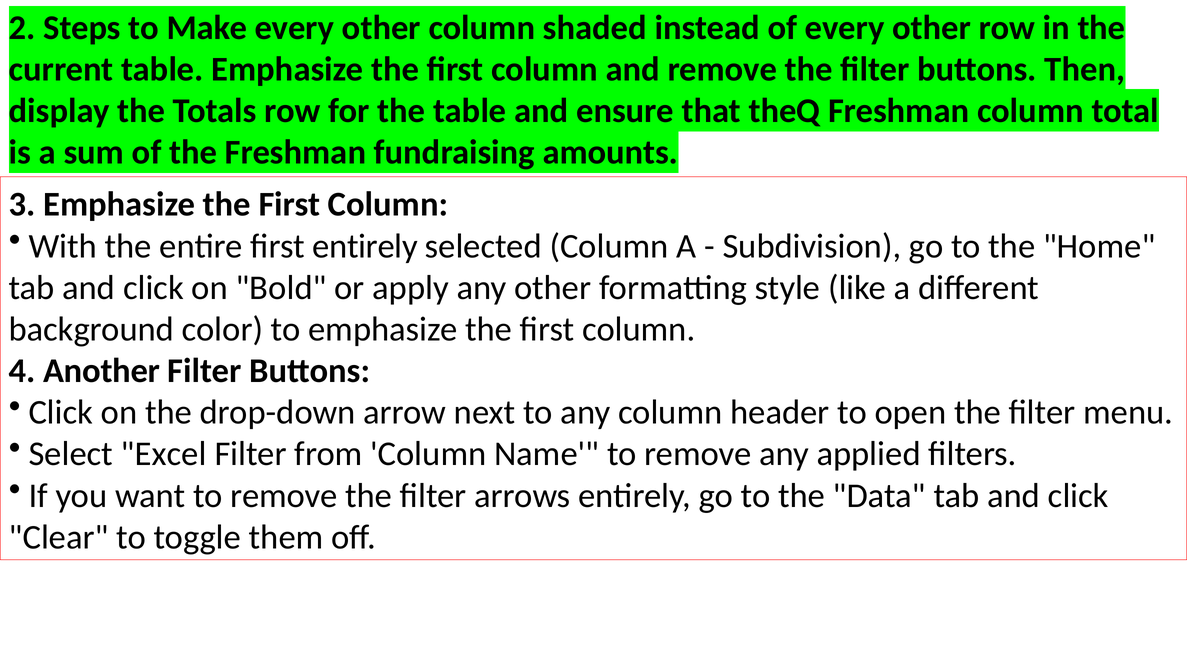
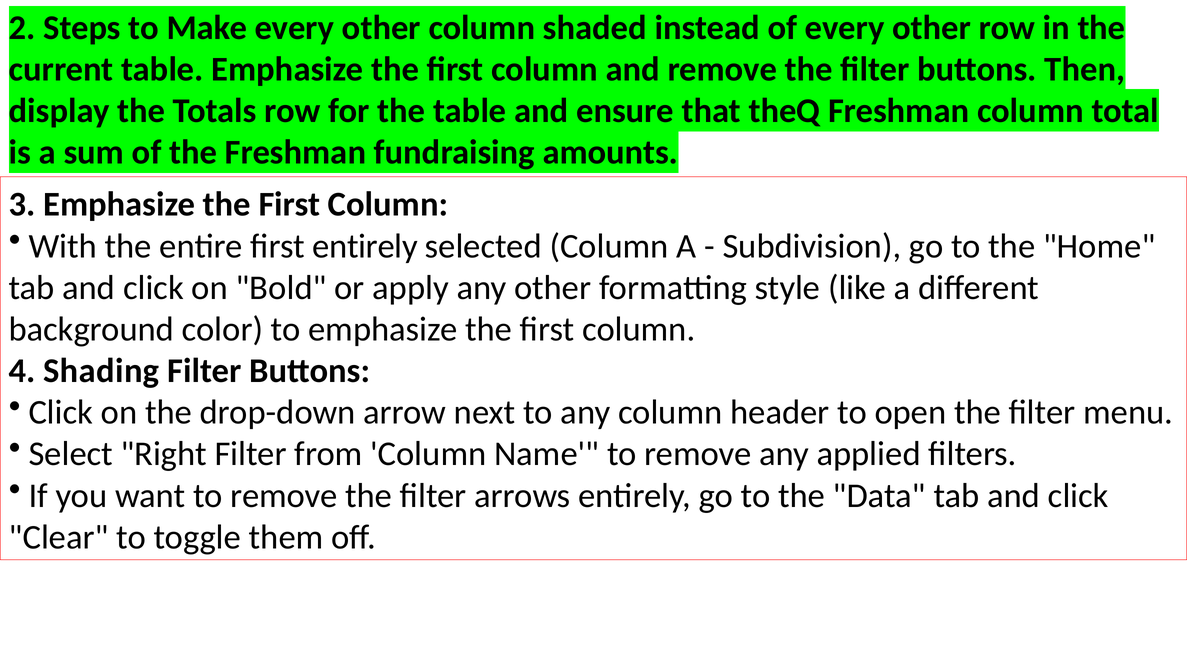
Another: Another -> Shading
Excel: Excel -> Right
